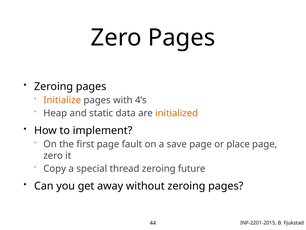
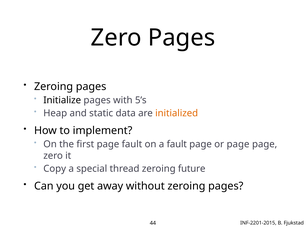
Initialize colour: orange -> black
4’s: 4’s -> 5’s
a save: save -> fault
or place: place -> page
